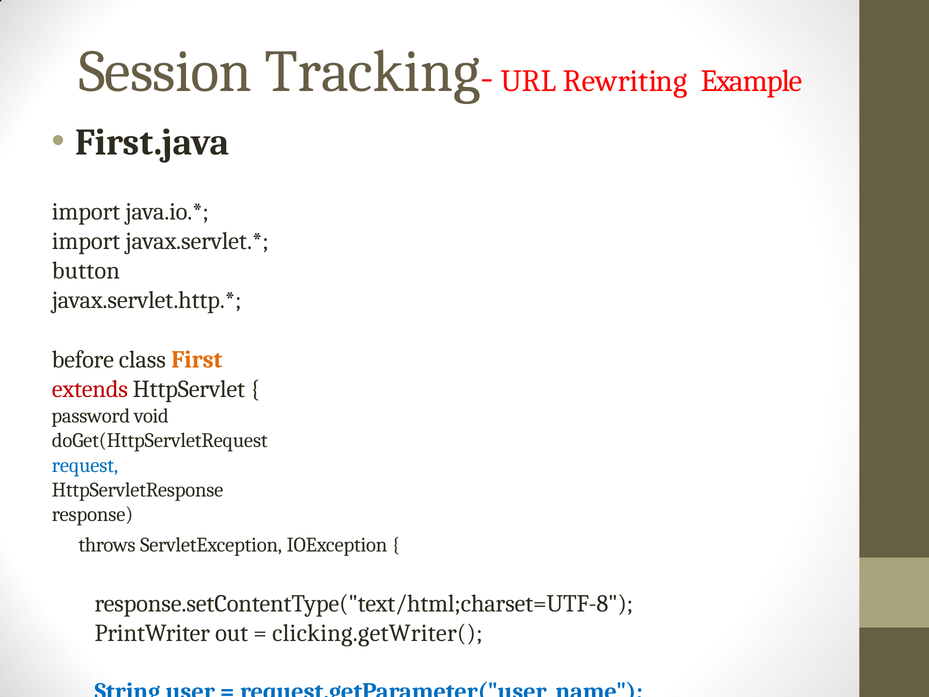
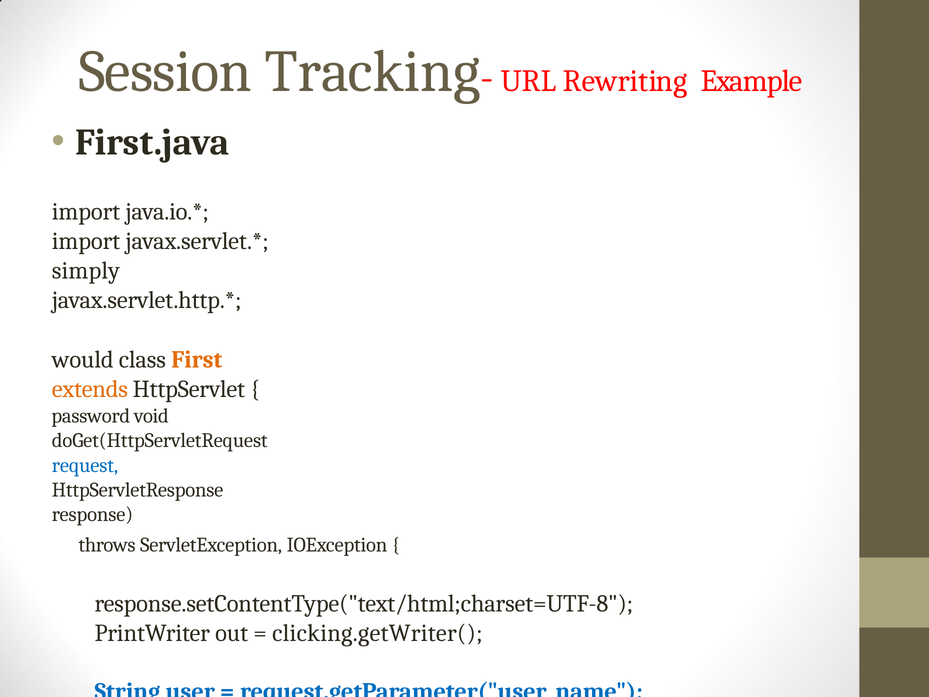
button: button -> simply
before: before -> would
extends colour: red -> orange
